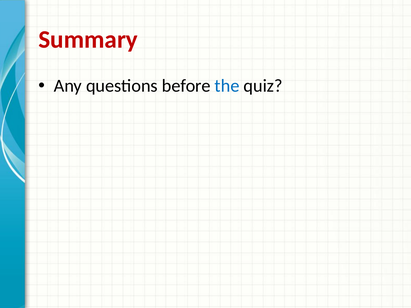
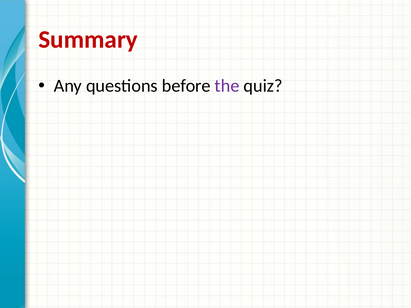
the colour: blue -> purple
